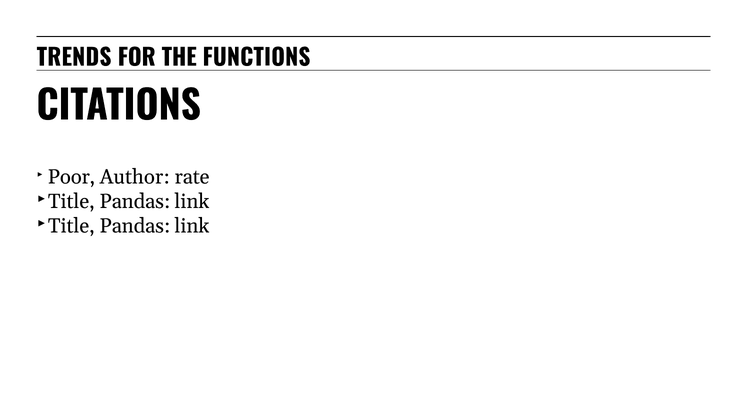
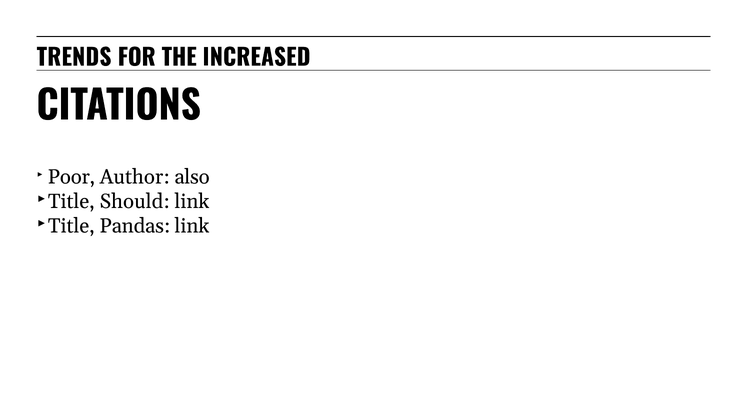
FUNCTIONS: FUNCTIONS -> INCREASED
rate: rate -> also
Pandas at (135, 201): Pandas -> Should
